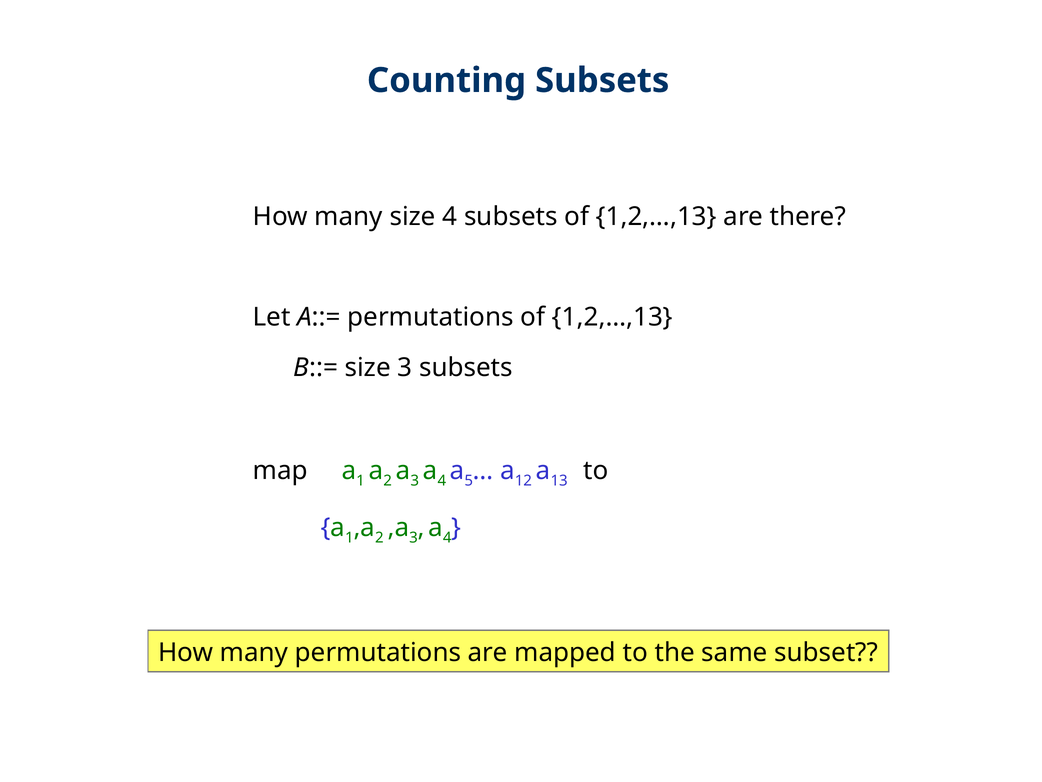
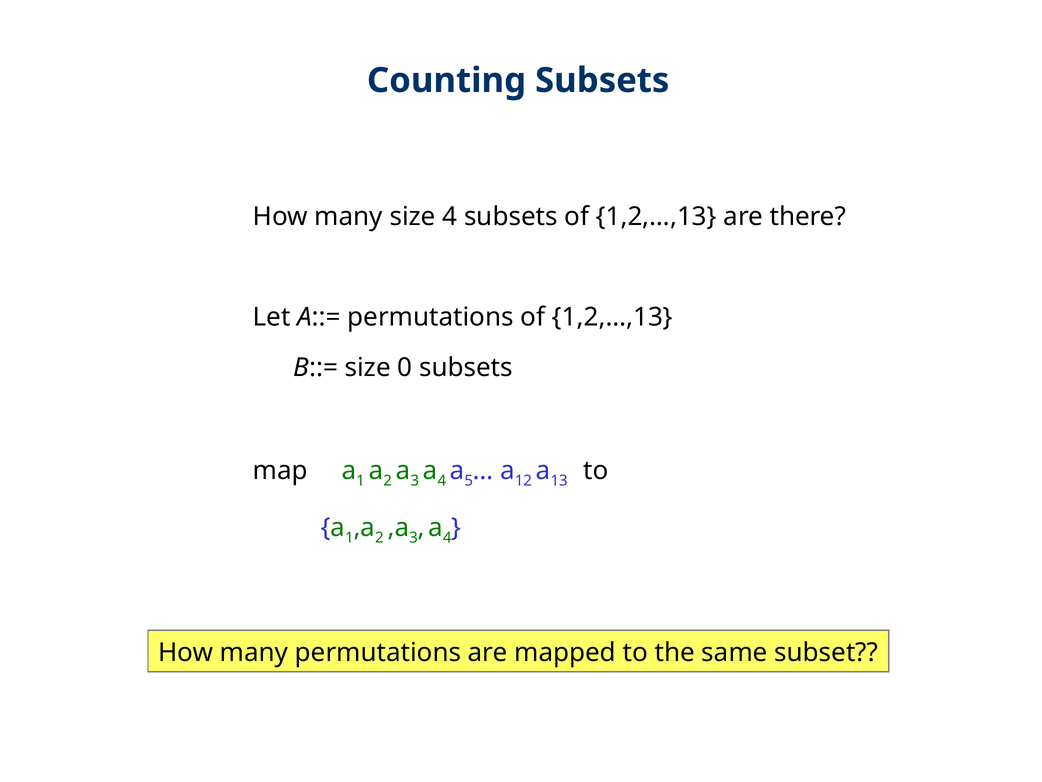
size 3: 3 -> 0
